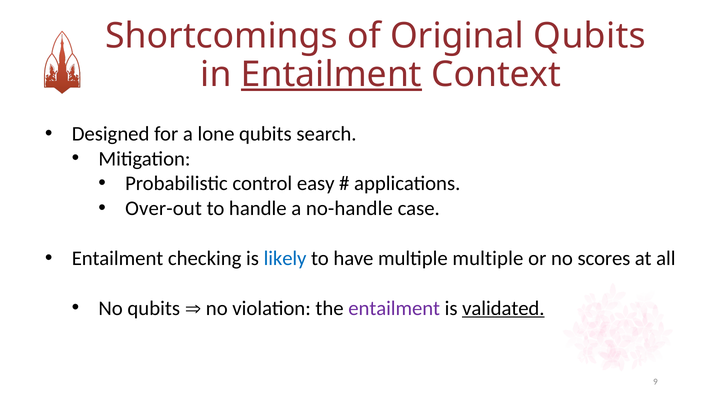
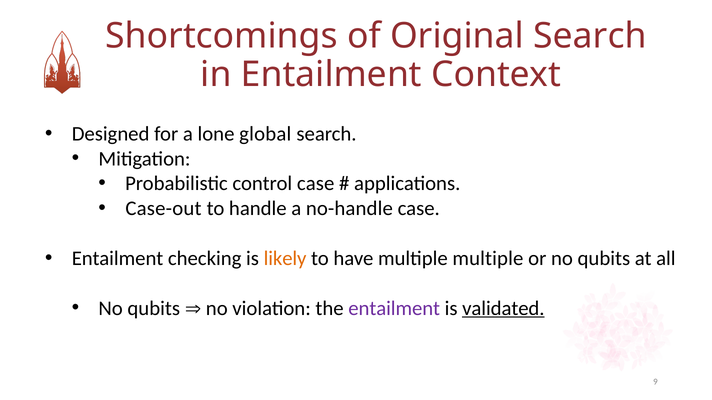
Original Qubits: Qubits -> Search
Entailment at (331, 75) underline: present -> none
lone qubits: qubits -> global
control easy: easy -> case
Over-out: Over-out -> Case-out
likely colour: blue -> orange
or no scores: scores -> qubits
